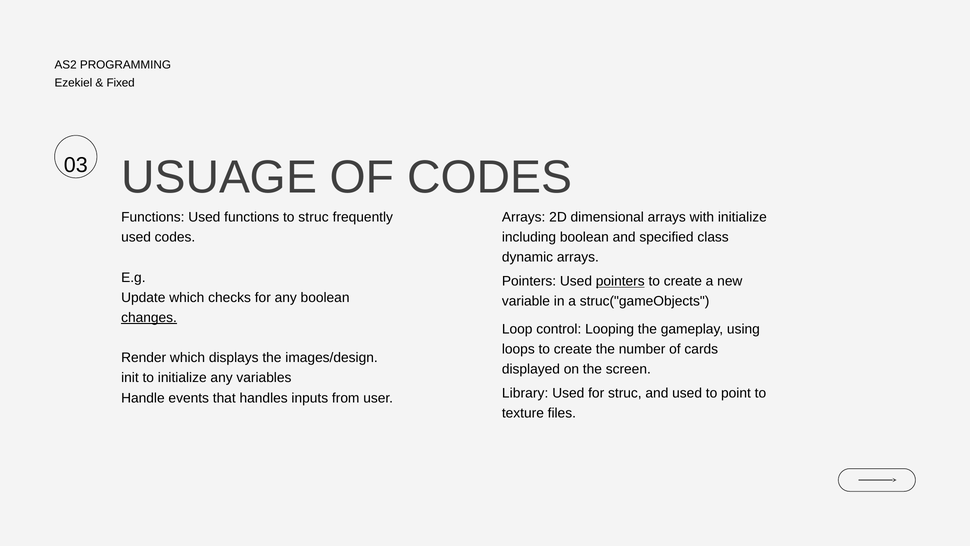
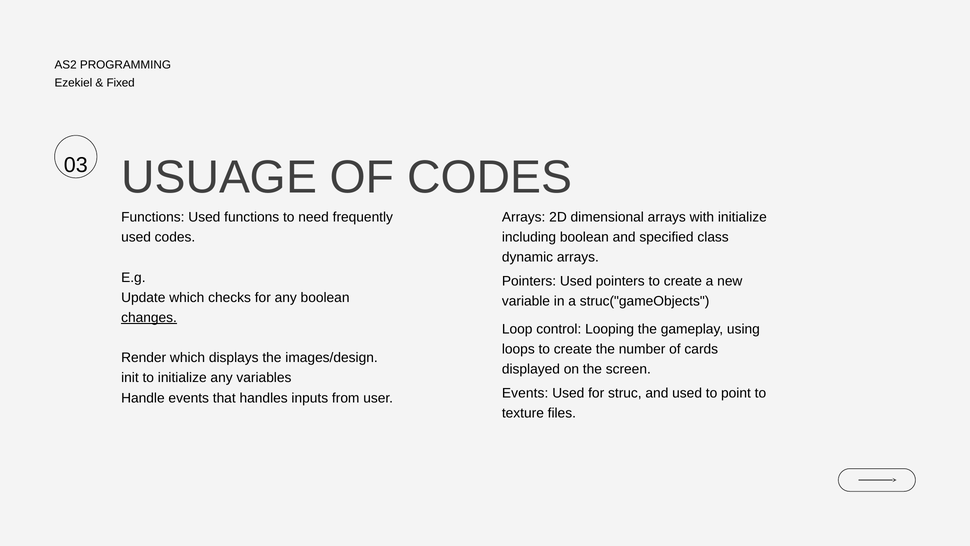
to struc: struc -> need
pointers at (620, 281) underline: present -> none
Library at (525, 393): Library -> Events
